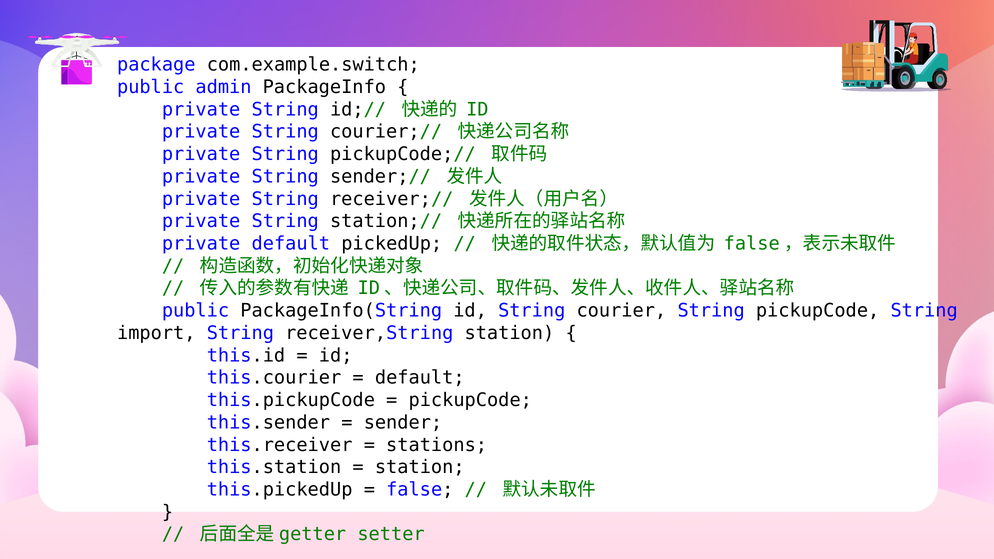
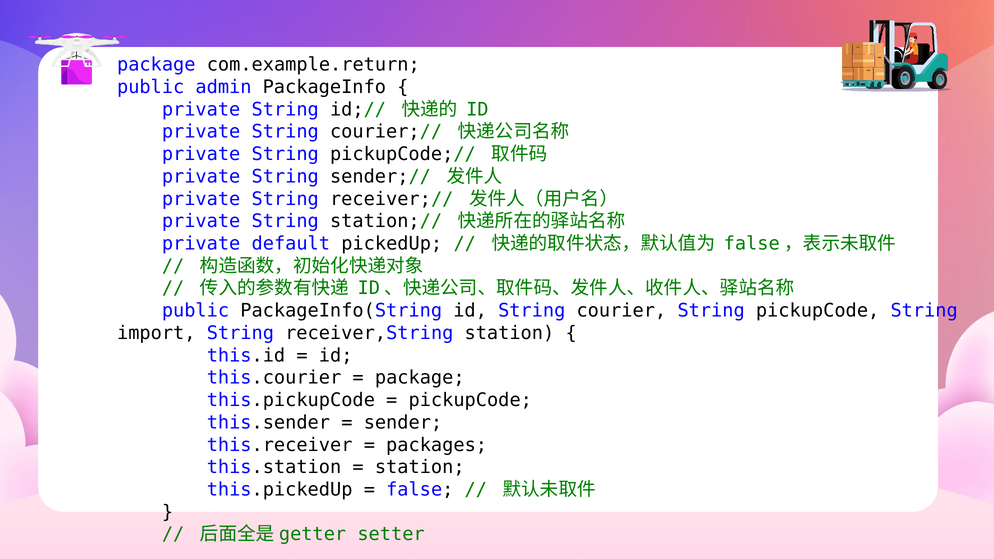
com.example.switch: com.example.switch -> com.example.return
default at (420, 378): default -> package
stations: stations -> packages
